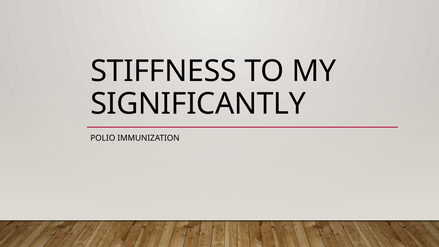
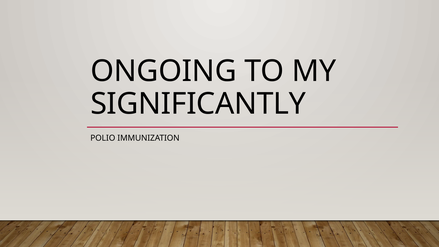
STIFFNESS: STIFFNESS -> ONGOING
